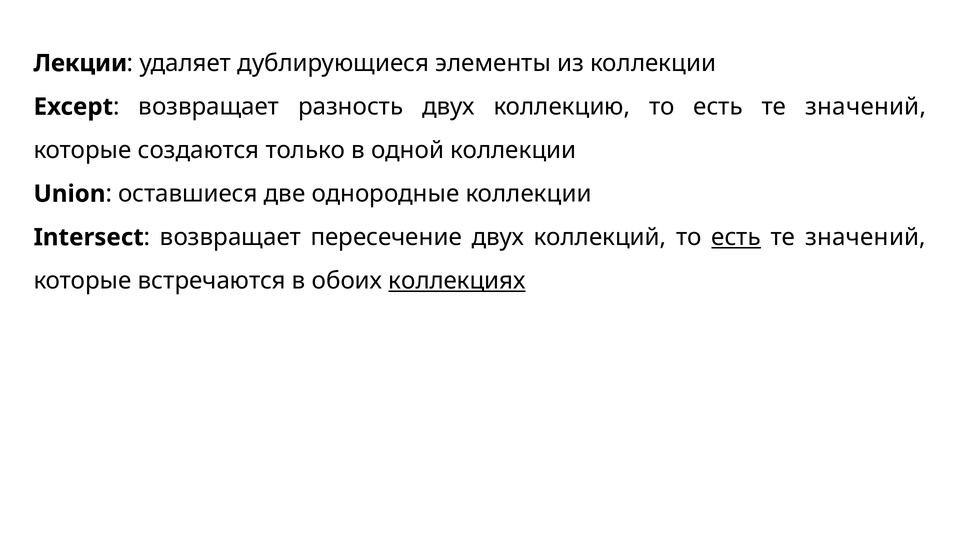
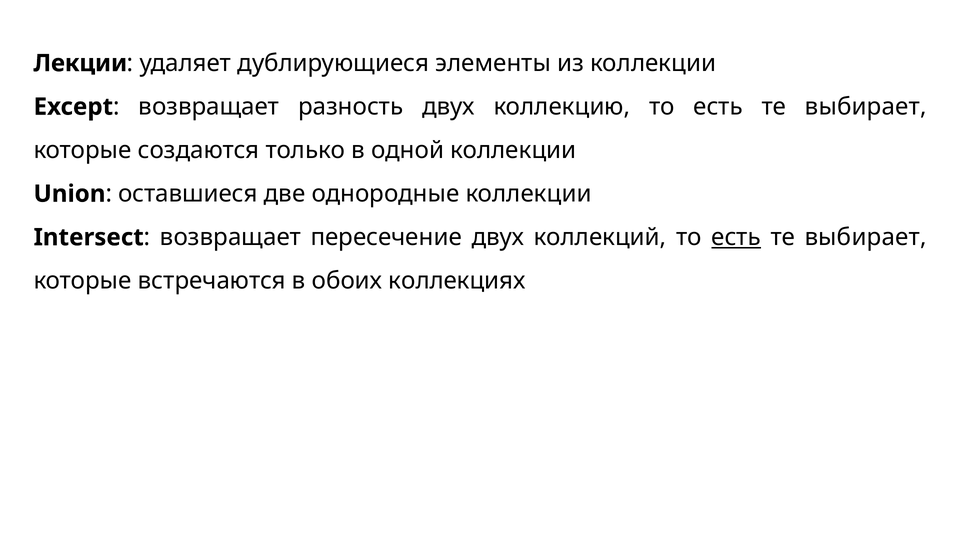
значений at (866, 107): значений -> выбирает
значений at (866, 237): значений -> выбирает
коллекциях underline: present -> none
